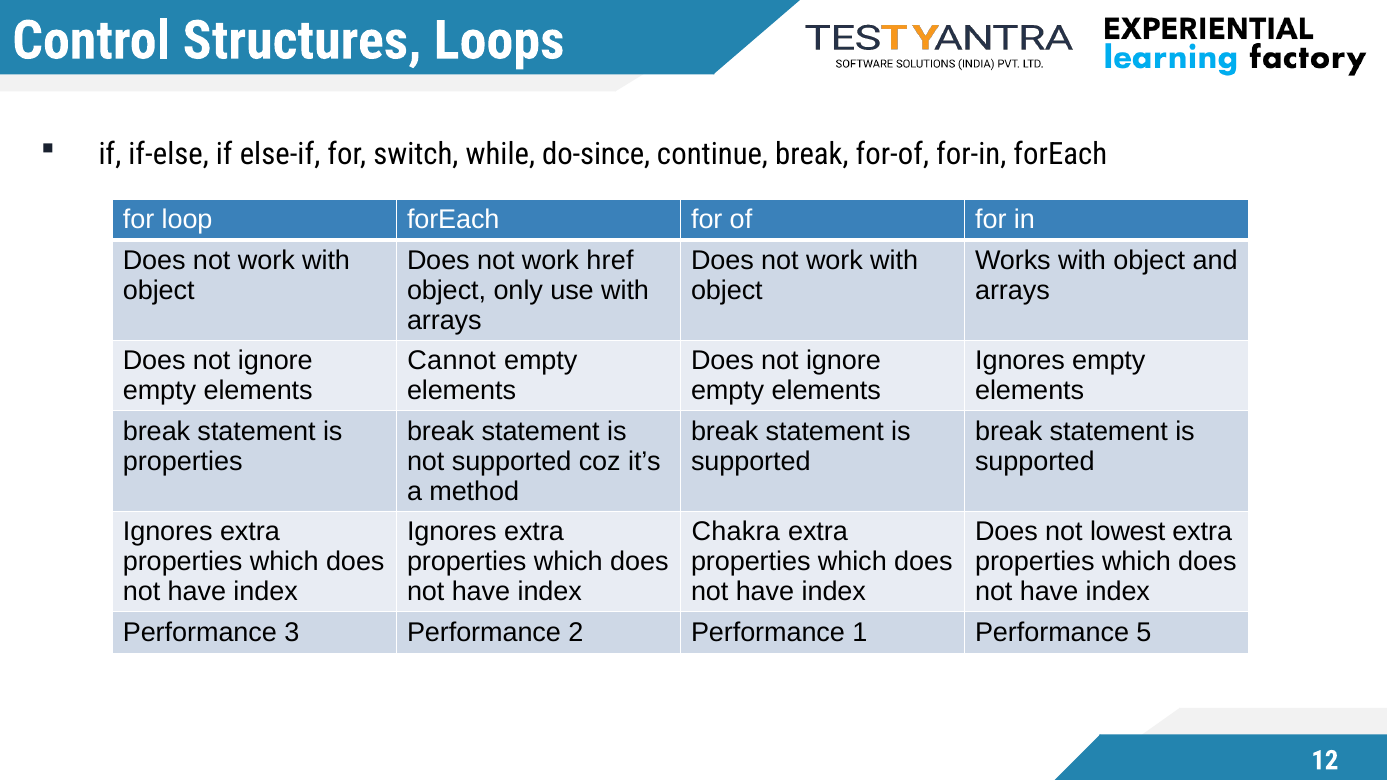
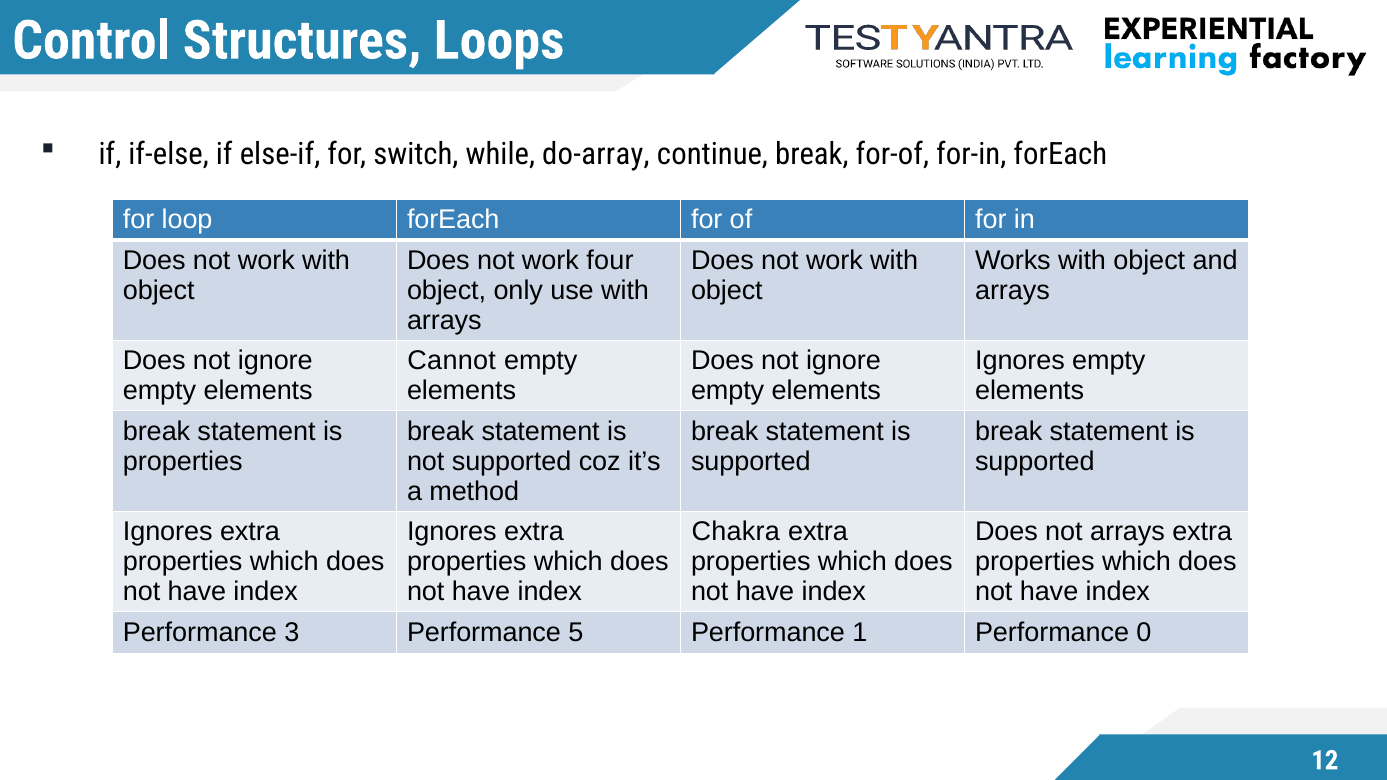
do-since: do-since -> do-array
href: href -> four
not lowest: lowest -> arrays
2: 2 -> 5
5: 5 -> 0
